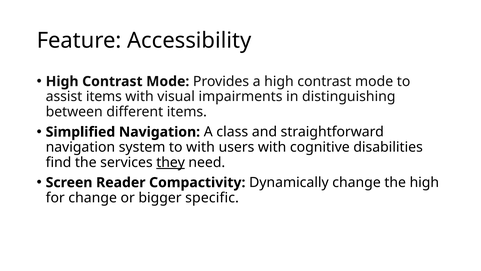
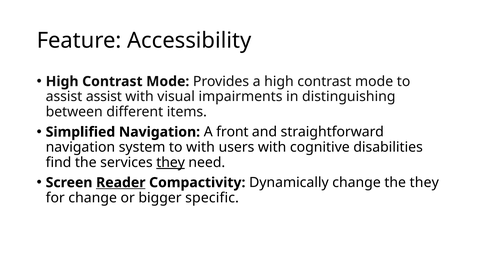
assist items: items -> assist
class: class -> front
Reader underline: none -> present
the high: high -> they
